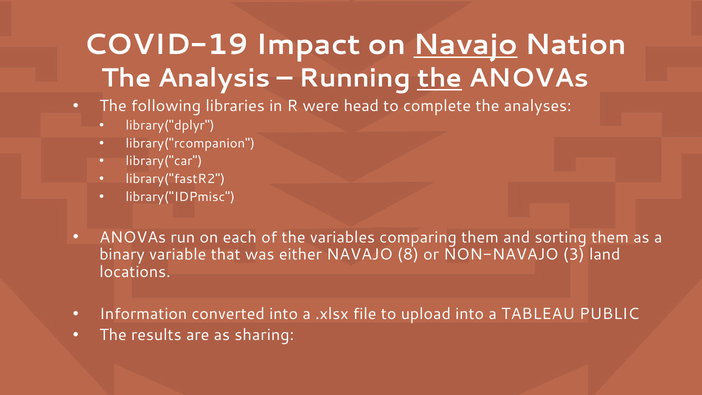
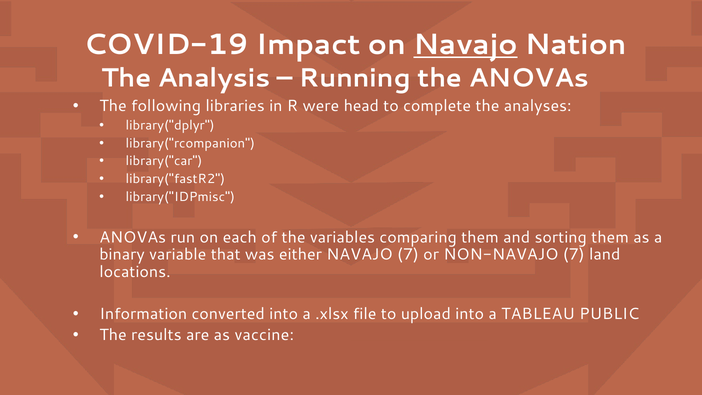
the at (440, 78) underline: present -> none
NAVAJO 8: 8 -> 7
NON-NAVAJO 3: 3 -> 7
sharing: sharing -> vaccine
